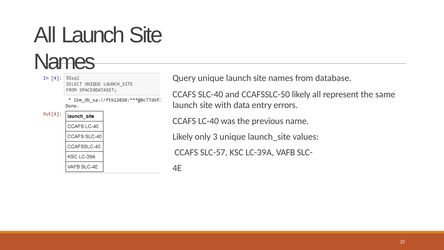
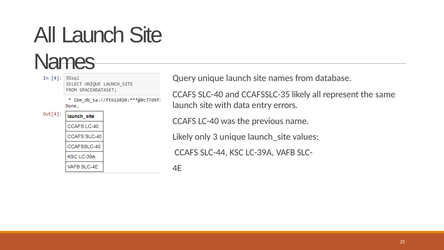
CCAFSSLC-50: CCAFSSLC-50 -> CCAFSSLC-35
SLC-57: SLC-57 -> SLC-44
